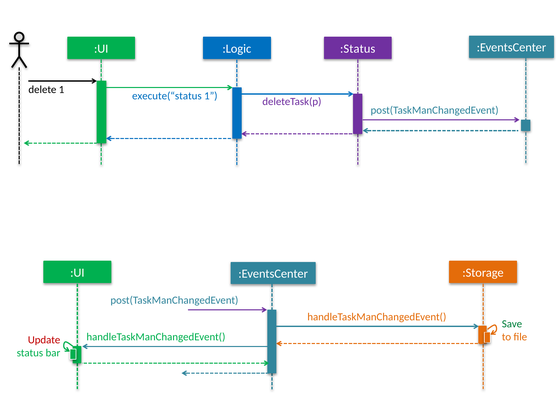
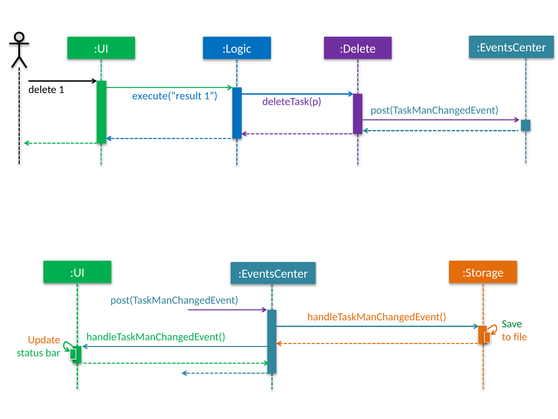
:Status: :Status -> :Delete
execute(“status: execute(“status -> execute(“result
Update colour: red -> orange
